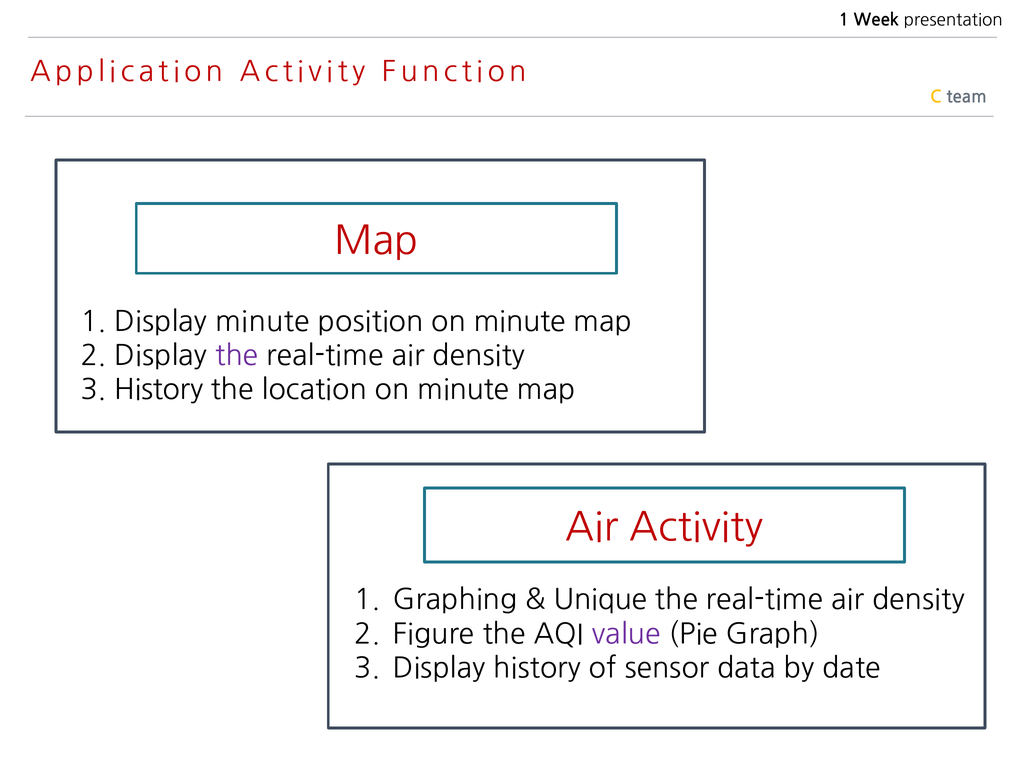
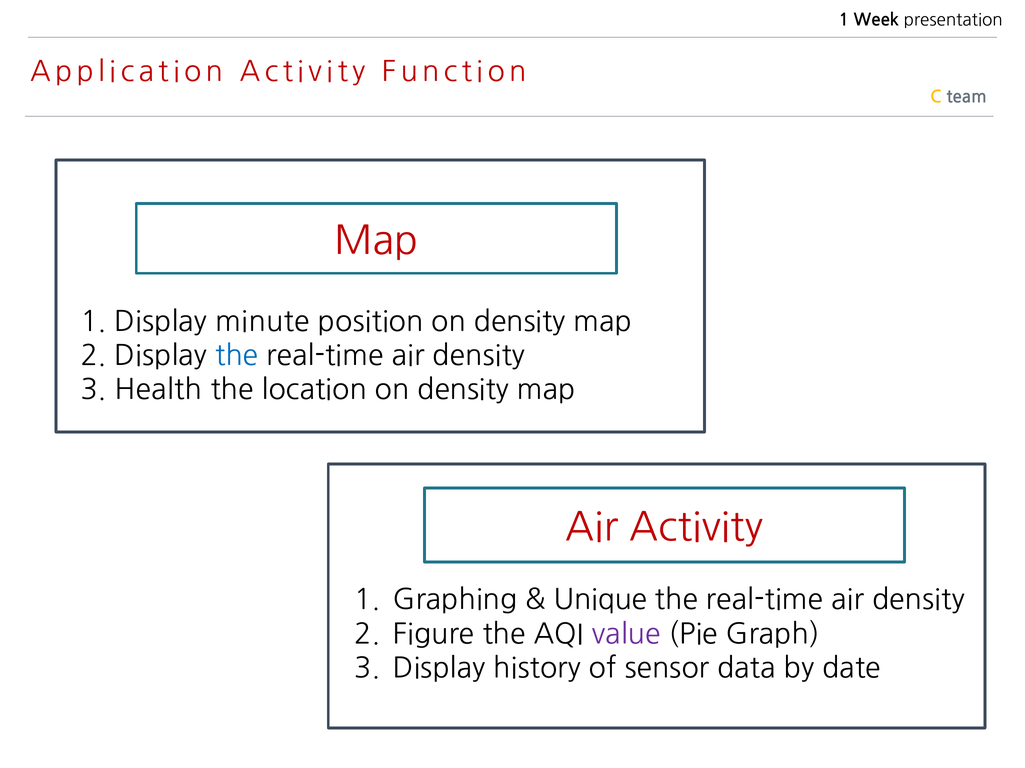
position on minute: minute -> density
the at (237, 356) colour: purple -> blue
3 History: History -> Health
location on minute: minute -> density
